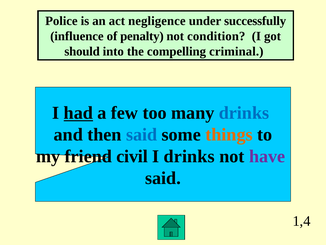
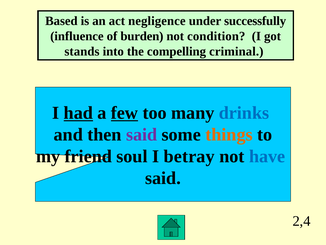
Police: Police -> Based
penalty: penalty -> burden
should: should -> stands
few underline: none -> present
said at (142, 134) colour: blue -> purple
civil: civil -> soul
I drinks: drinks -> betray
have colour: purple -> blue
1,4: 1,4 -> 2,4
